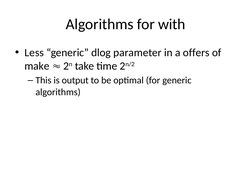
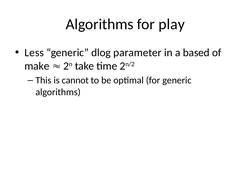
with: with -> play
offers: offers -> based
output: output -> cannot
